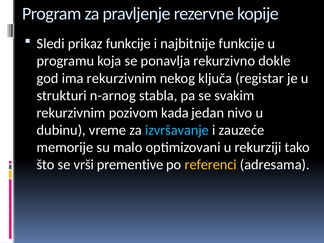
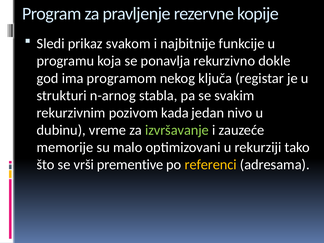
prikaz funkcije: funkcije -> svakom
ima rekurzivnim: rekurzivnim -> programom
izvršavanje colour: light blue -> light green
